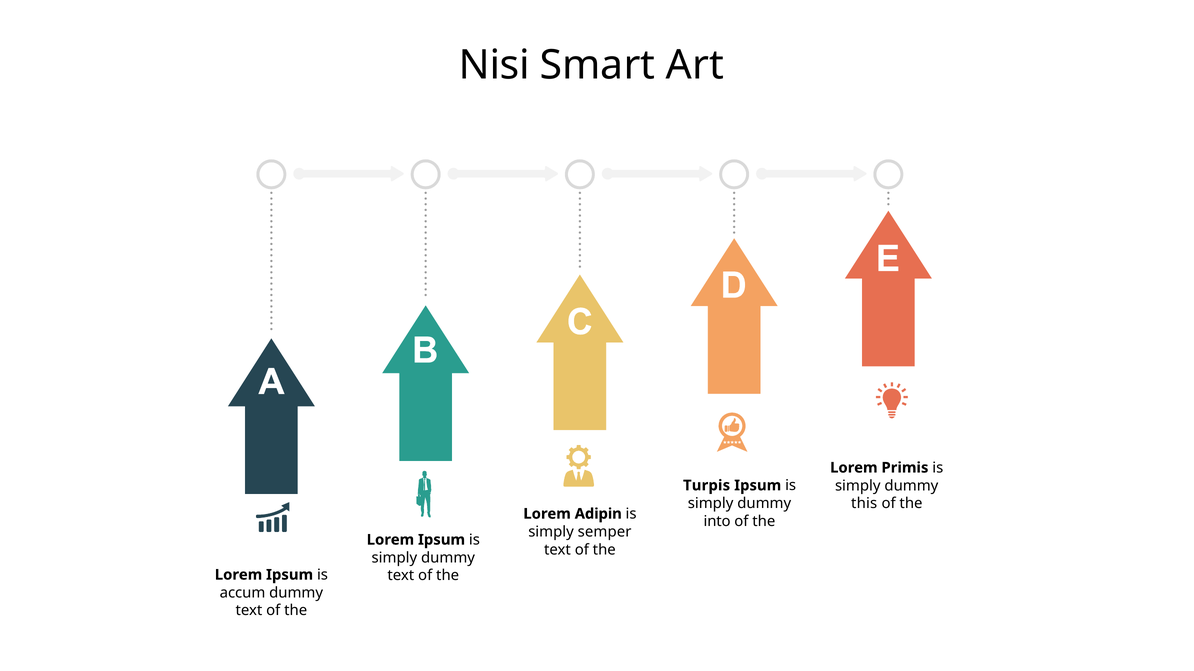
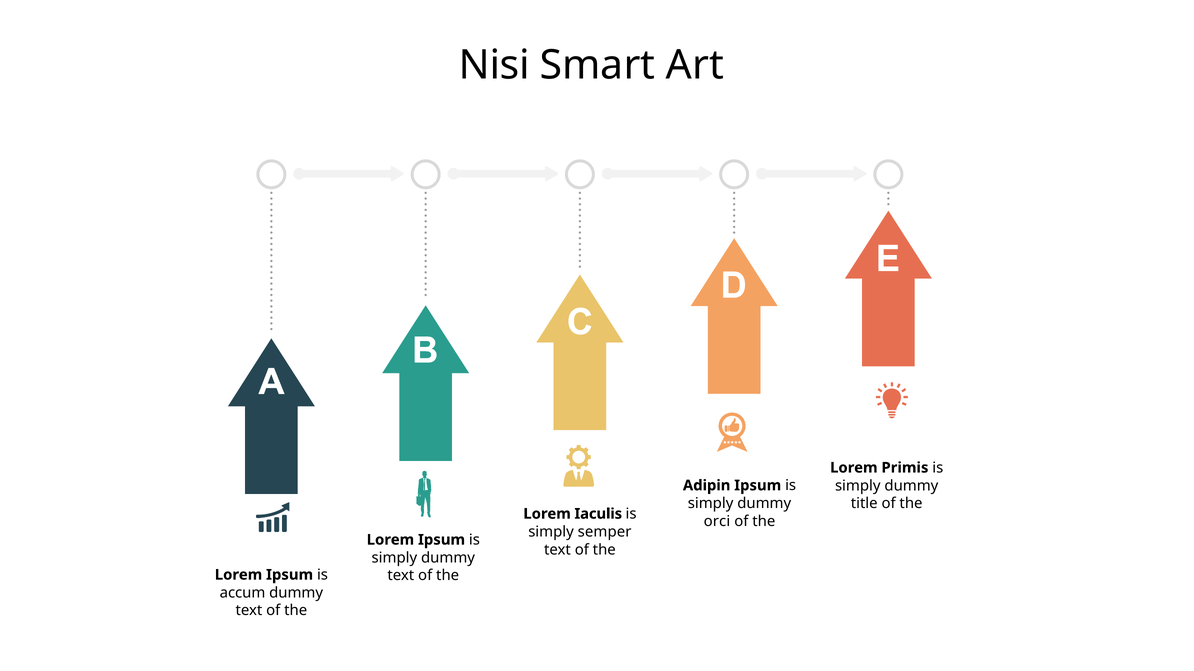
Turpis: Turpis -> Adipin
this: this -> title
Adipin: Adipin -> Iaculis
into: into -> orci
